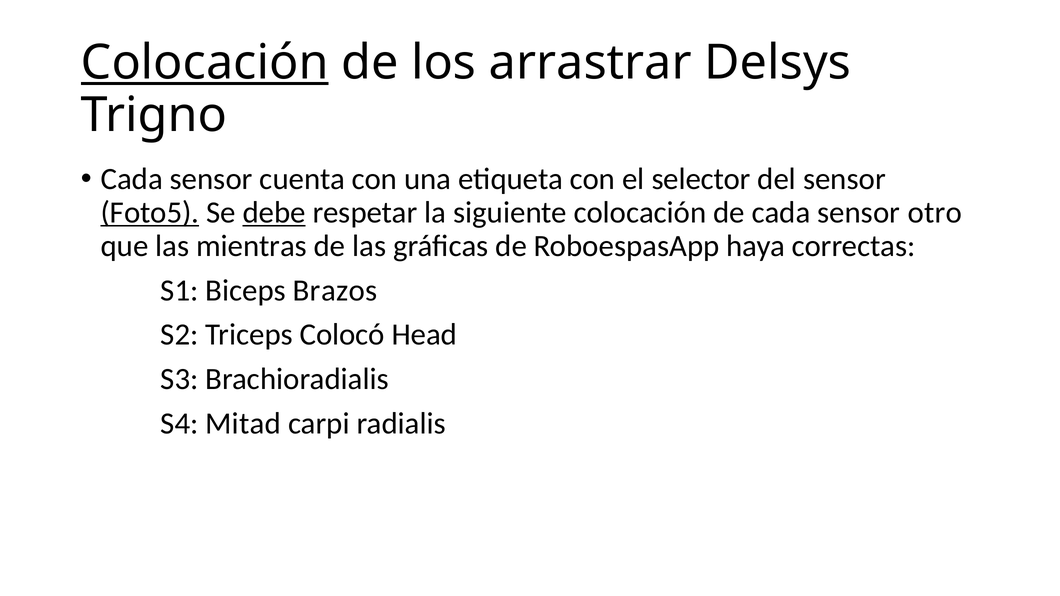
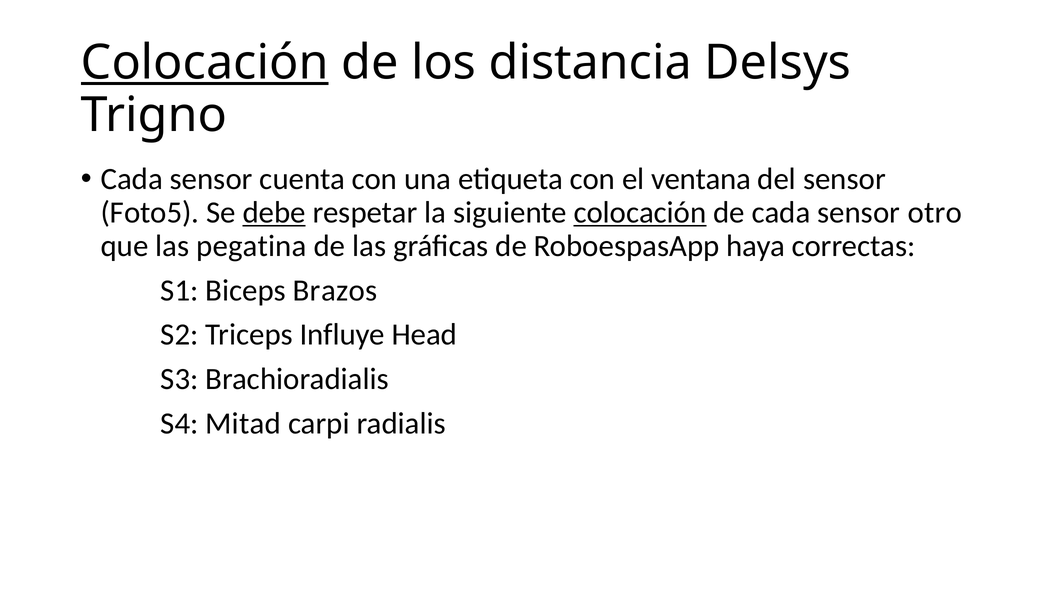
arrastrar: arrastrar -> distancia
selector: selector -> ventana
Foto5 underline: present -> none
colocación at (640, 213) underline: none -> present
mientras: mientras -> pegatina
Colocó: Colocó -> Influye
